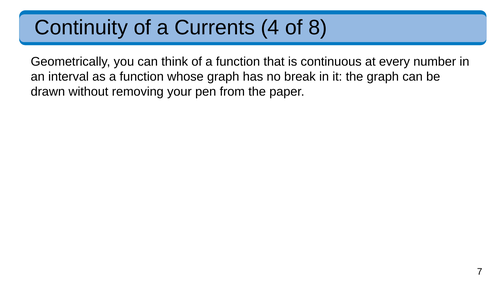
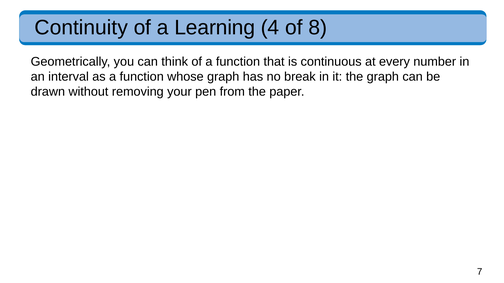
Currents: Currents -> Learning
